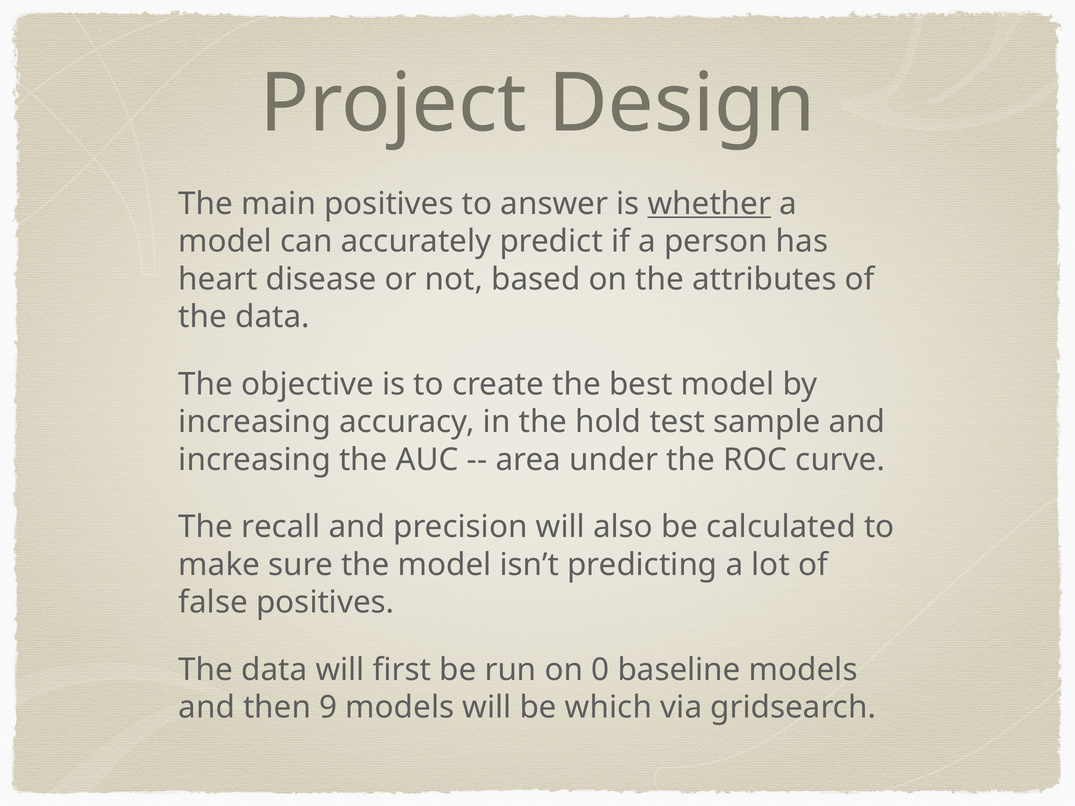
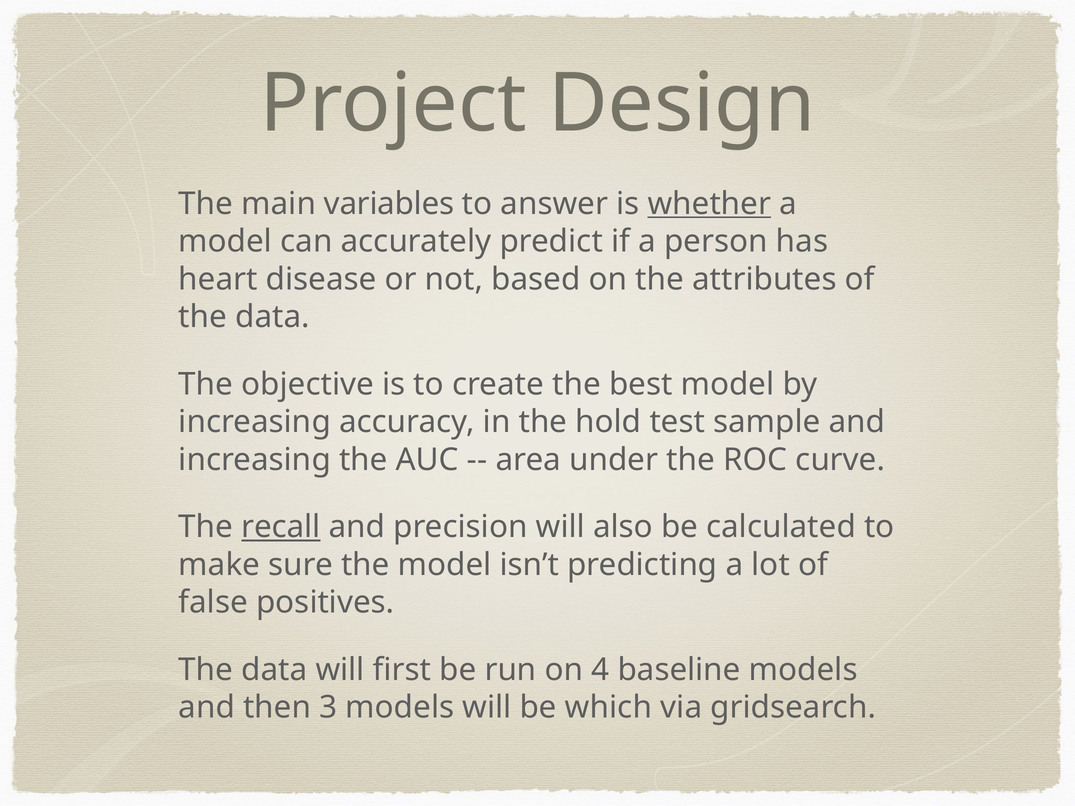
main positives: positives -> variables
recall underline: none -> present
0: 0 -> 4
9: 9 -> 3
